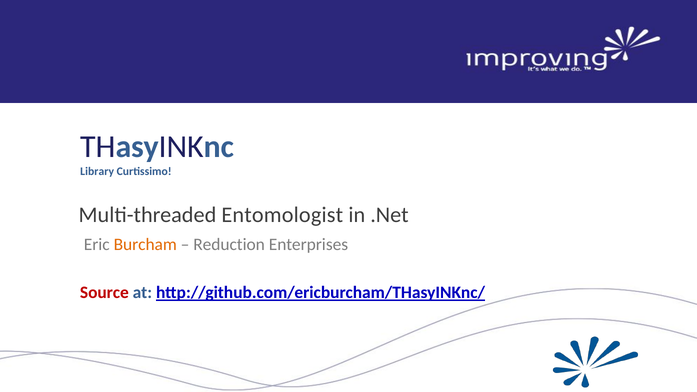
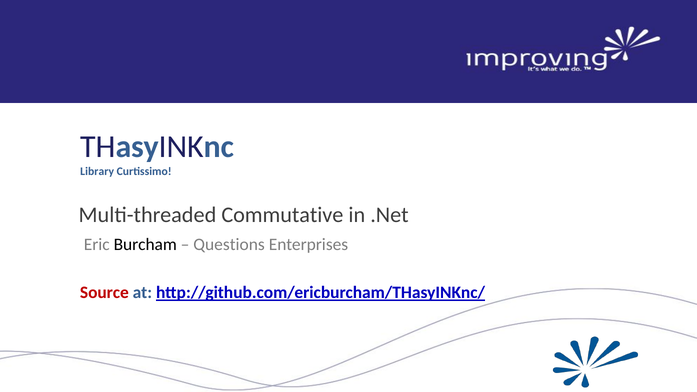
Entomologist: Entomologist -> Commutative
Burcham colour: orange -> black
Reduction: Reduction -> Questions
